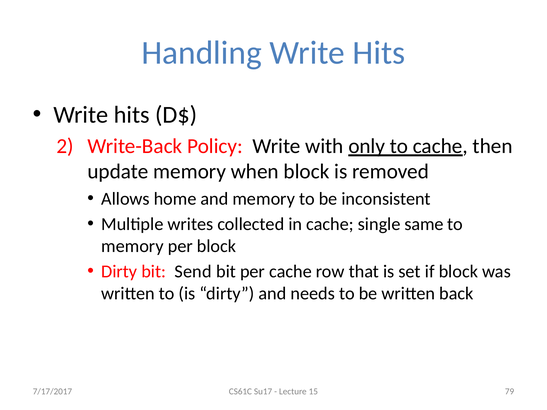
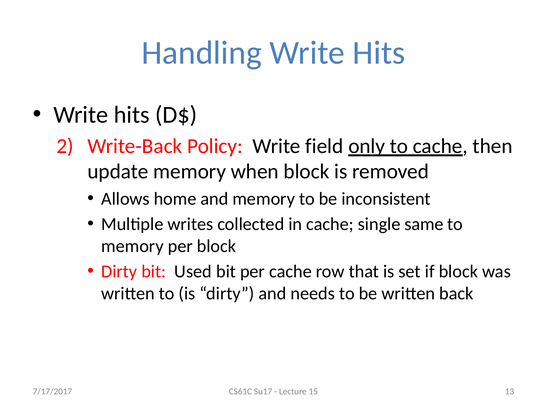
with: with -> field
Send: Send -> Used
79: 79 -> 13
